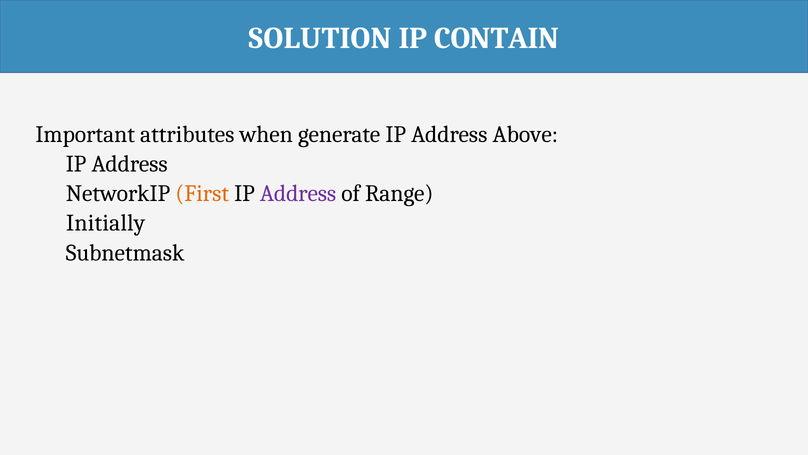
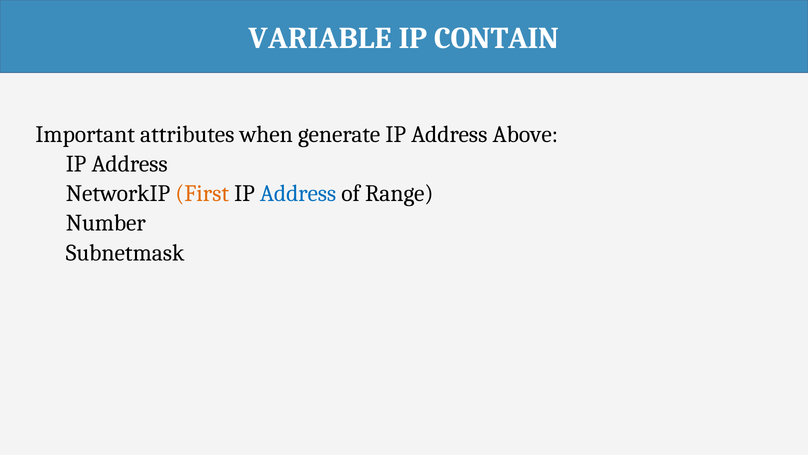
SOLUTION: SOLUTION -> VARIABLE
Address at (298, 193) colour: purple -> blue
Initially: Initially -> Number
